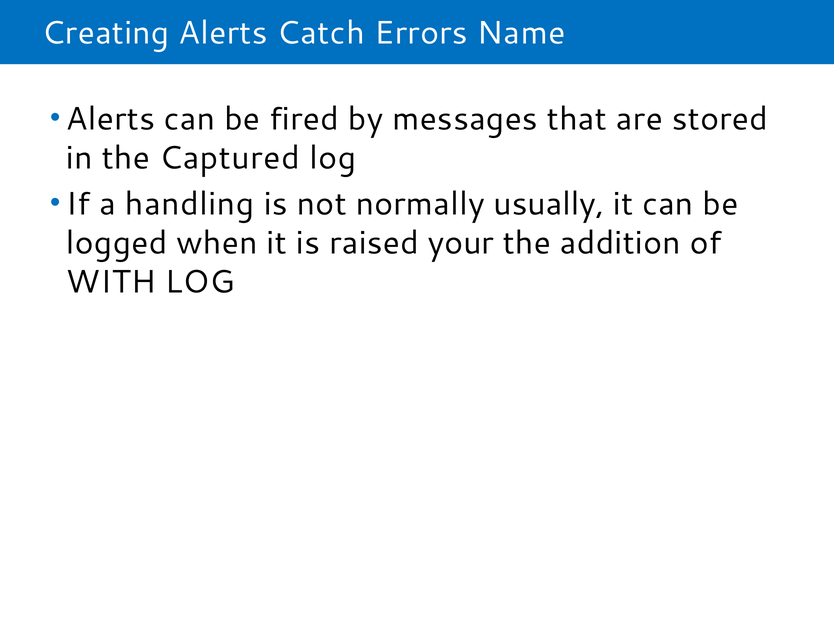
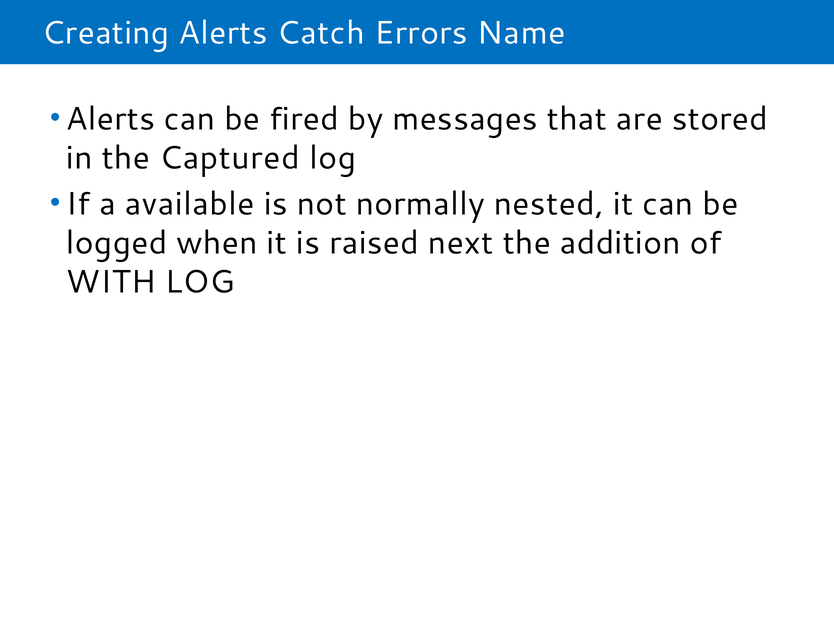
handling: handling -> available
usually: usually -> nested
your: your -> next
